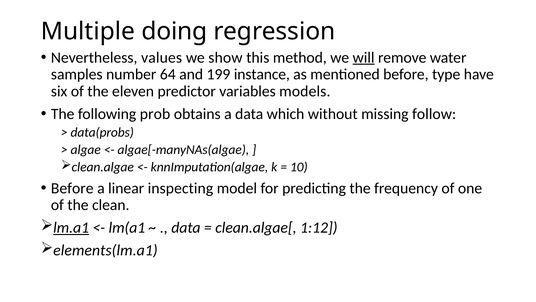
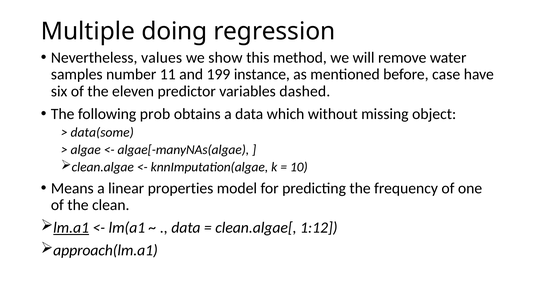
will underline: present -> none
64: 64 -> 11
type: type -> case
models: models -> dashed
follow: follow -> object
data(probs: data(probs -> data(some
Before at (72, 188): Before -> Means
inspecting: inspecting -> properties
elements(lm.a1: elements(lm.a1 -> approach(lm.a1
